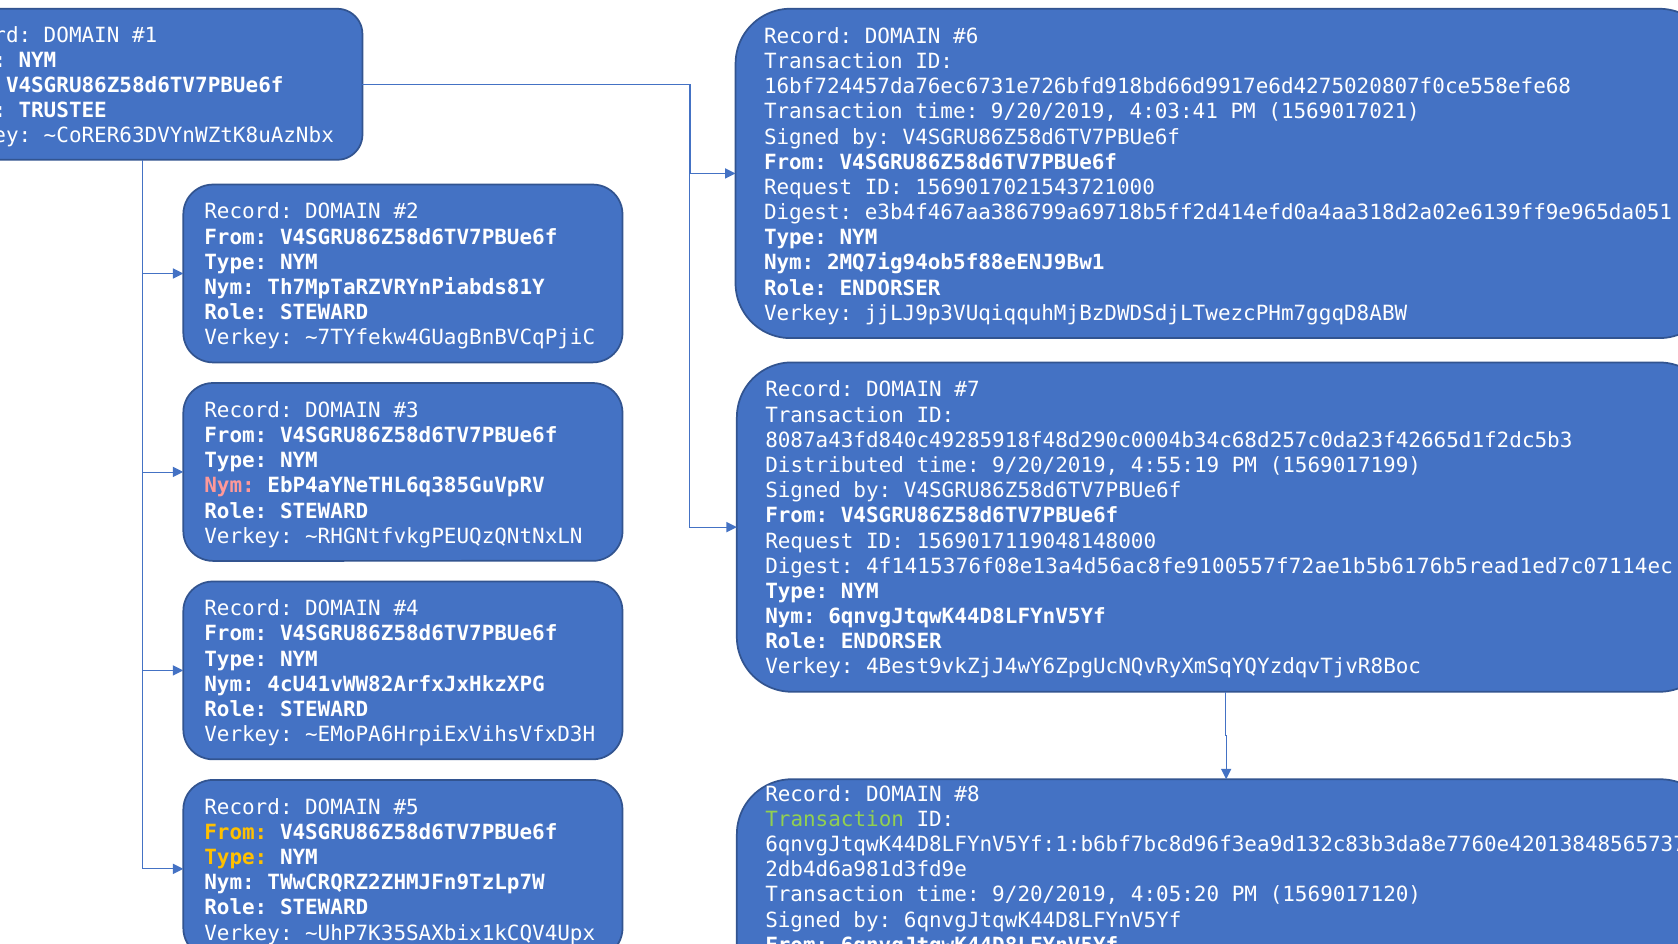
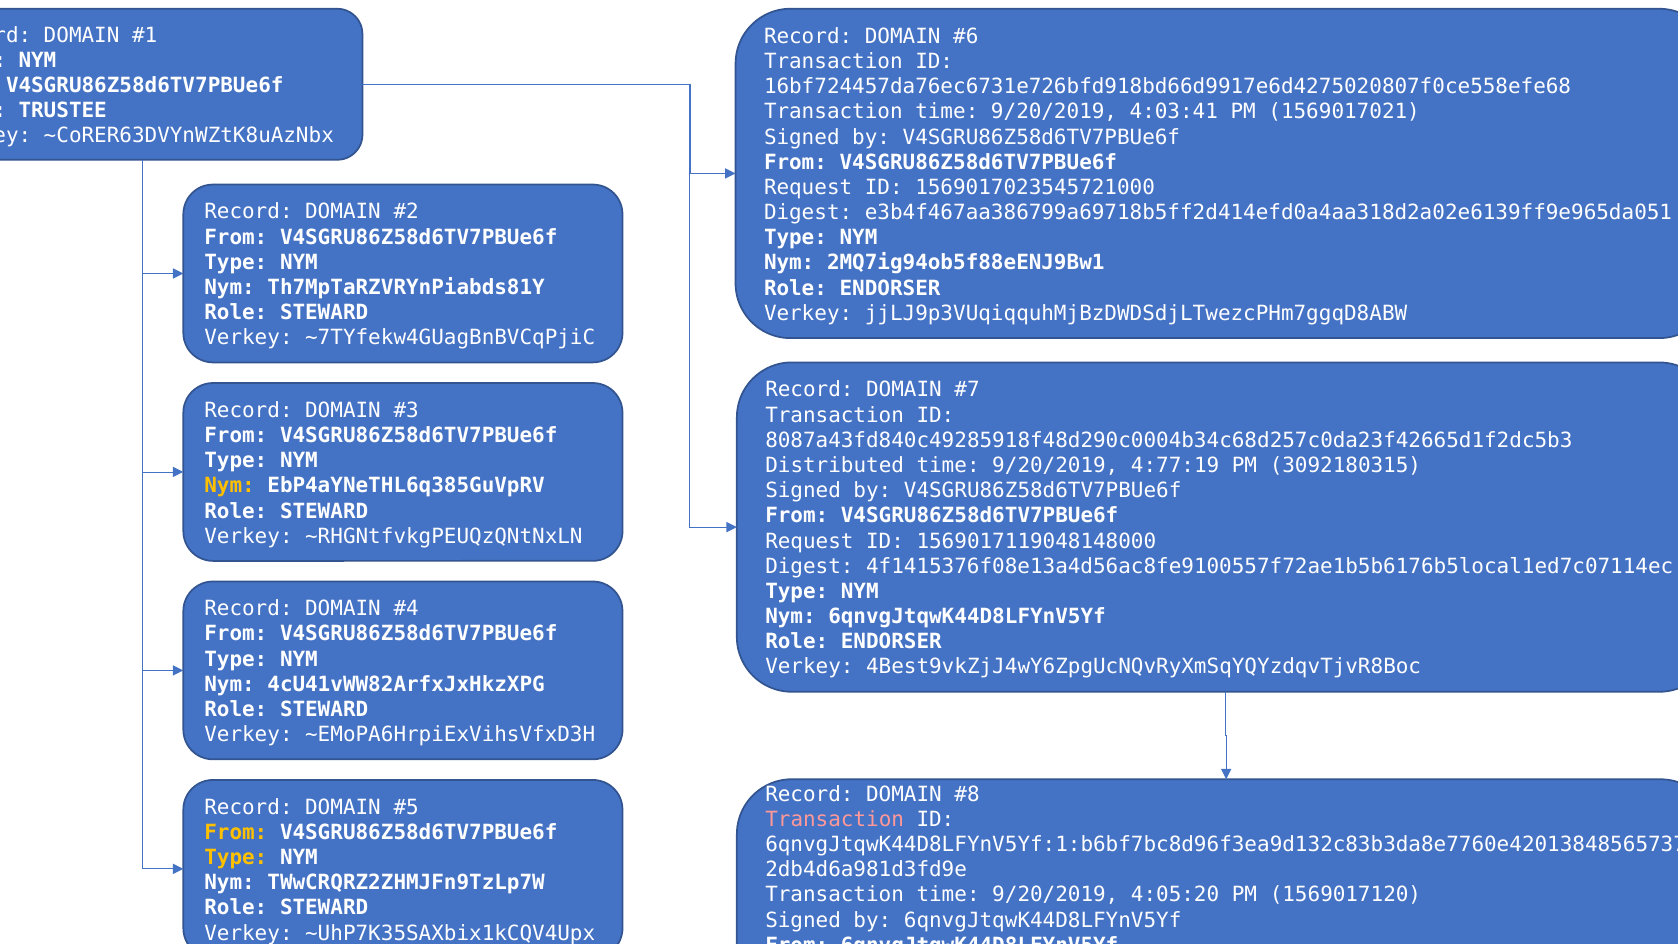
1569017021543721000: 1569017021543721000 -> 1569017023545721000
4:55:19: 4:55:19 -> 4:77:19
1569017199: 1569017199 -> 3092180315
Nym at (230, 486) colour: pink -> yellow
4f1415376f08e13a4d56ac8fe9100557f72ae1b5b6176b5read1ed7c07114ec: 4f1415376f08e13a4d56ac8fe9100557f72ae1b5b6176b5read1ed7c07114ec -> 4f1415376f08e13a4d56ac8fe9100557f72ae1b5b6176b5local1ed7c07114ec
Transaction at (835, 819) colour: light green -> pink
